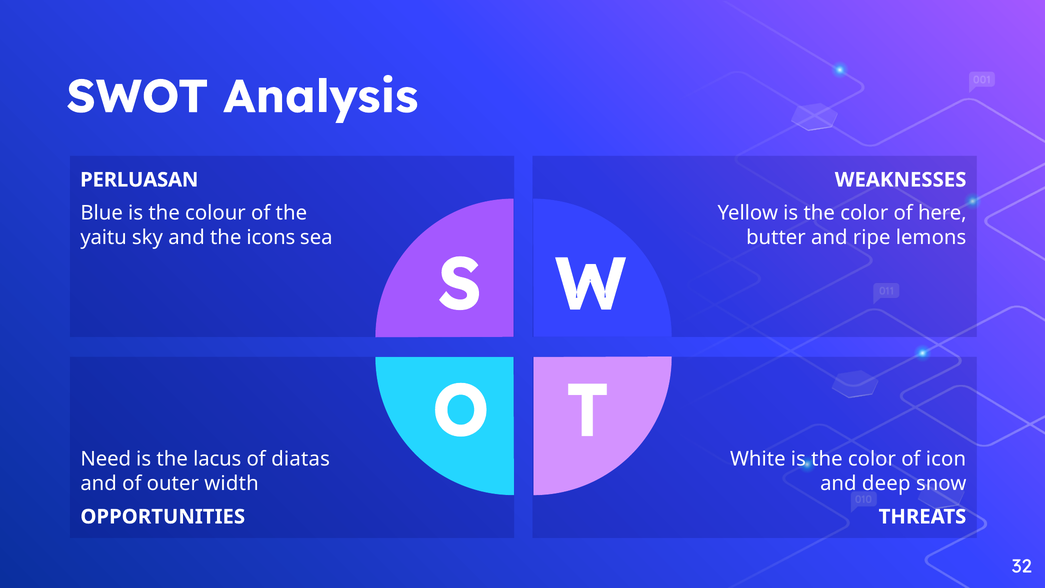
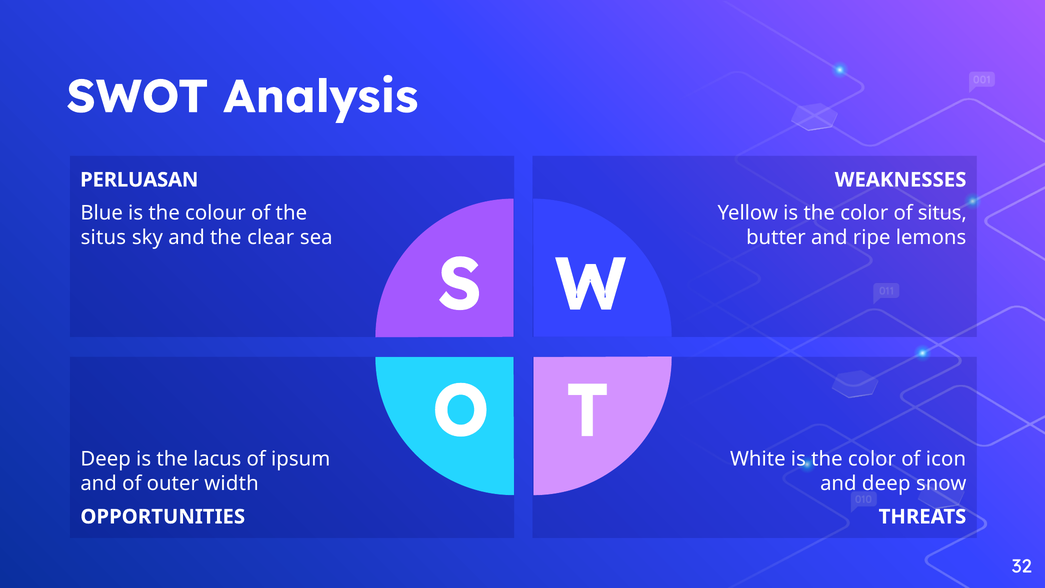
of here: here -> situs
yaitu at (104, 237): yaitu -> situs
icons: icons -> clear
Need at (106, 459): Need -> Deep
diatas: diatas -> ipsum
